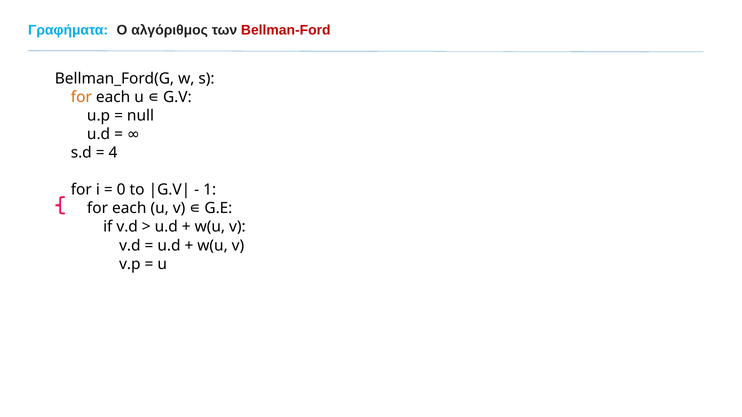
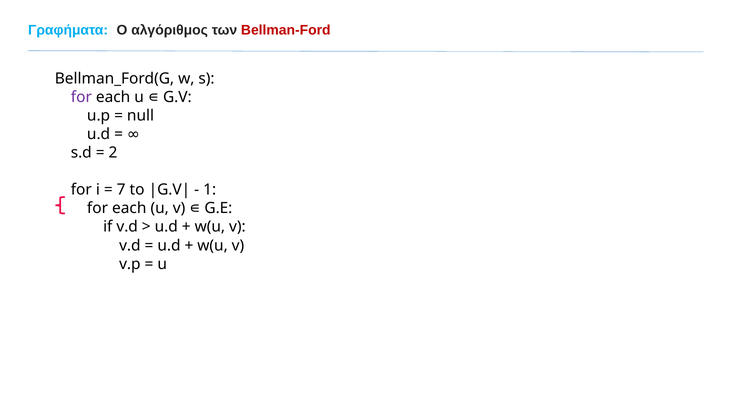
for at (81, 97) colour: orange -> purple
4: 4 -> 2
0: 0 -> 7
